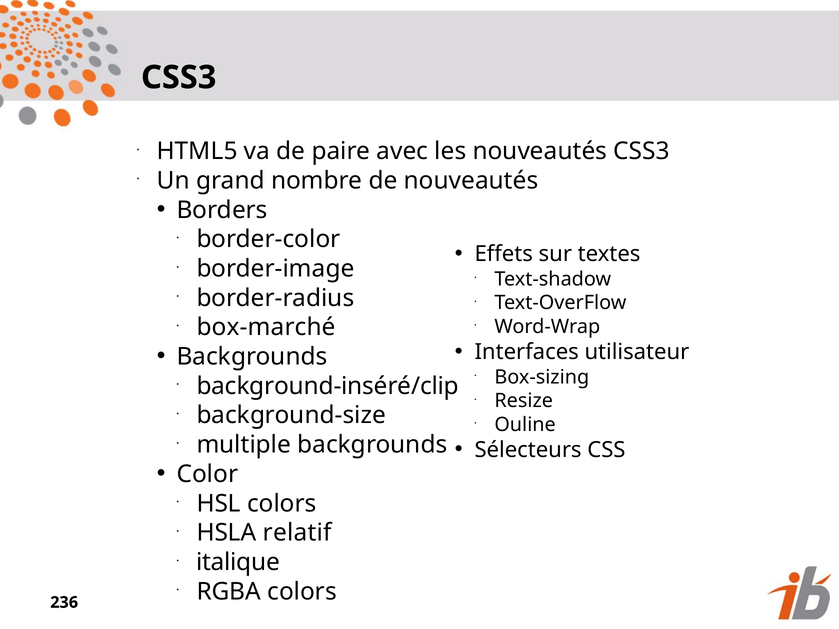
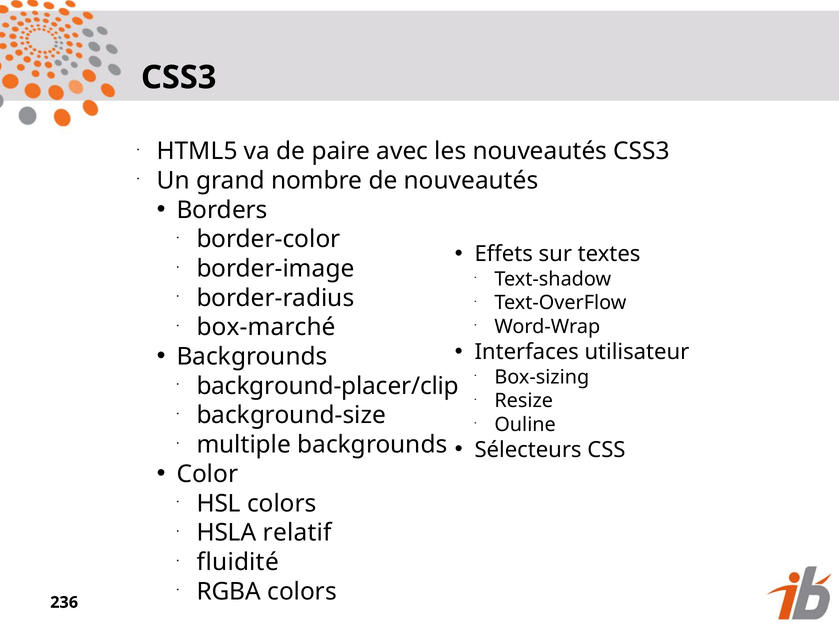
background-inséré/clip: background-inséré/clip -> background-placer/clip
italique: italique -> fluidité
